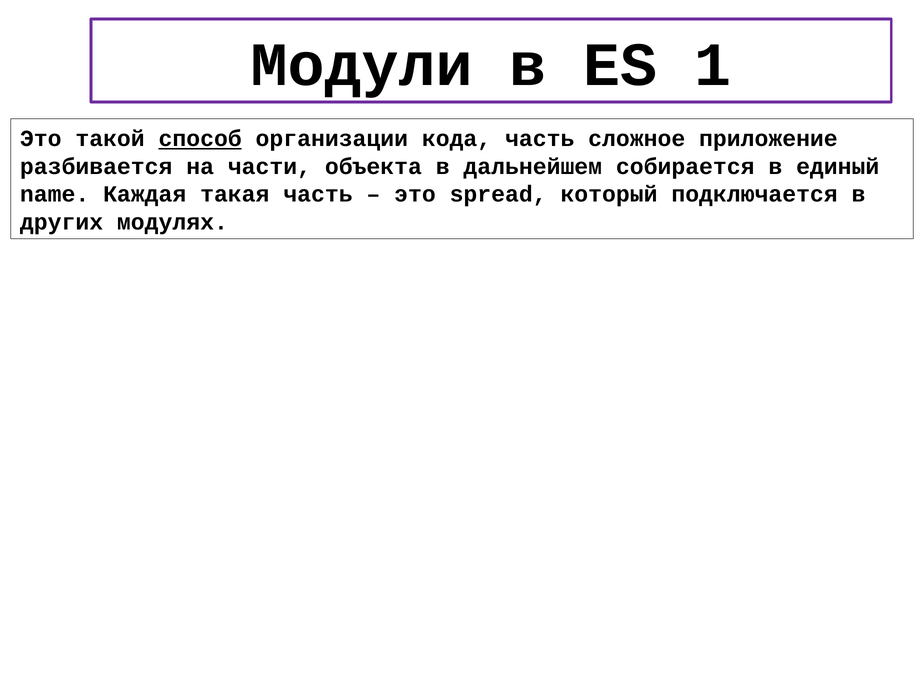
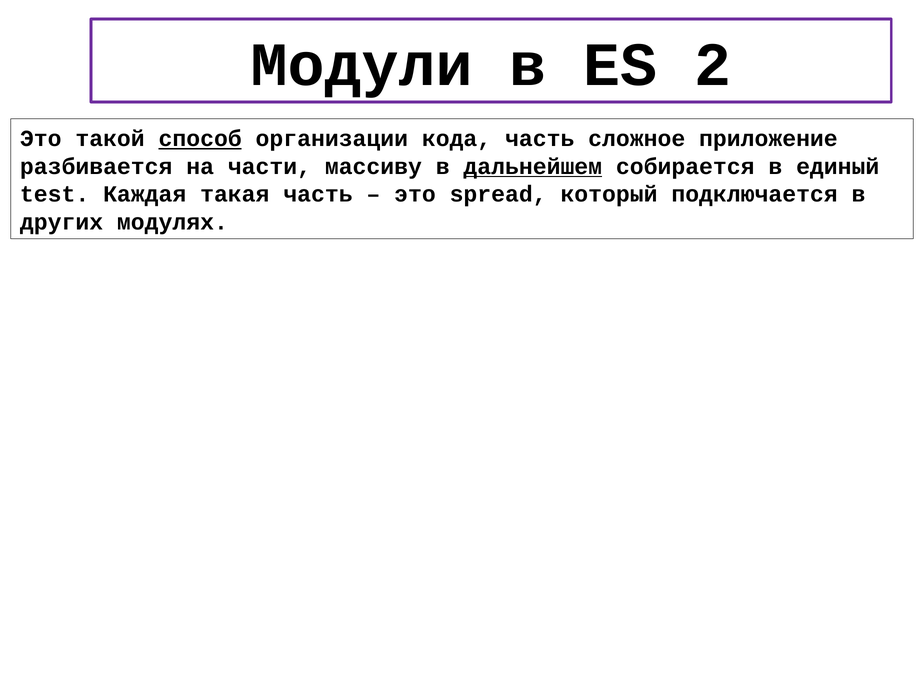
1: 1 -> 2
объекта: объекта -> массиву
дальнейшем underline: none -> present
name: name -> test
